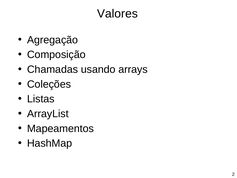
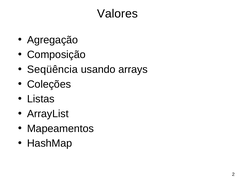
Chamadas: Chamadas -> Seqüência
